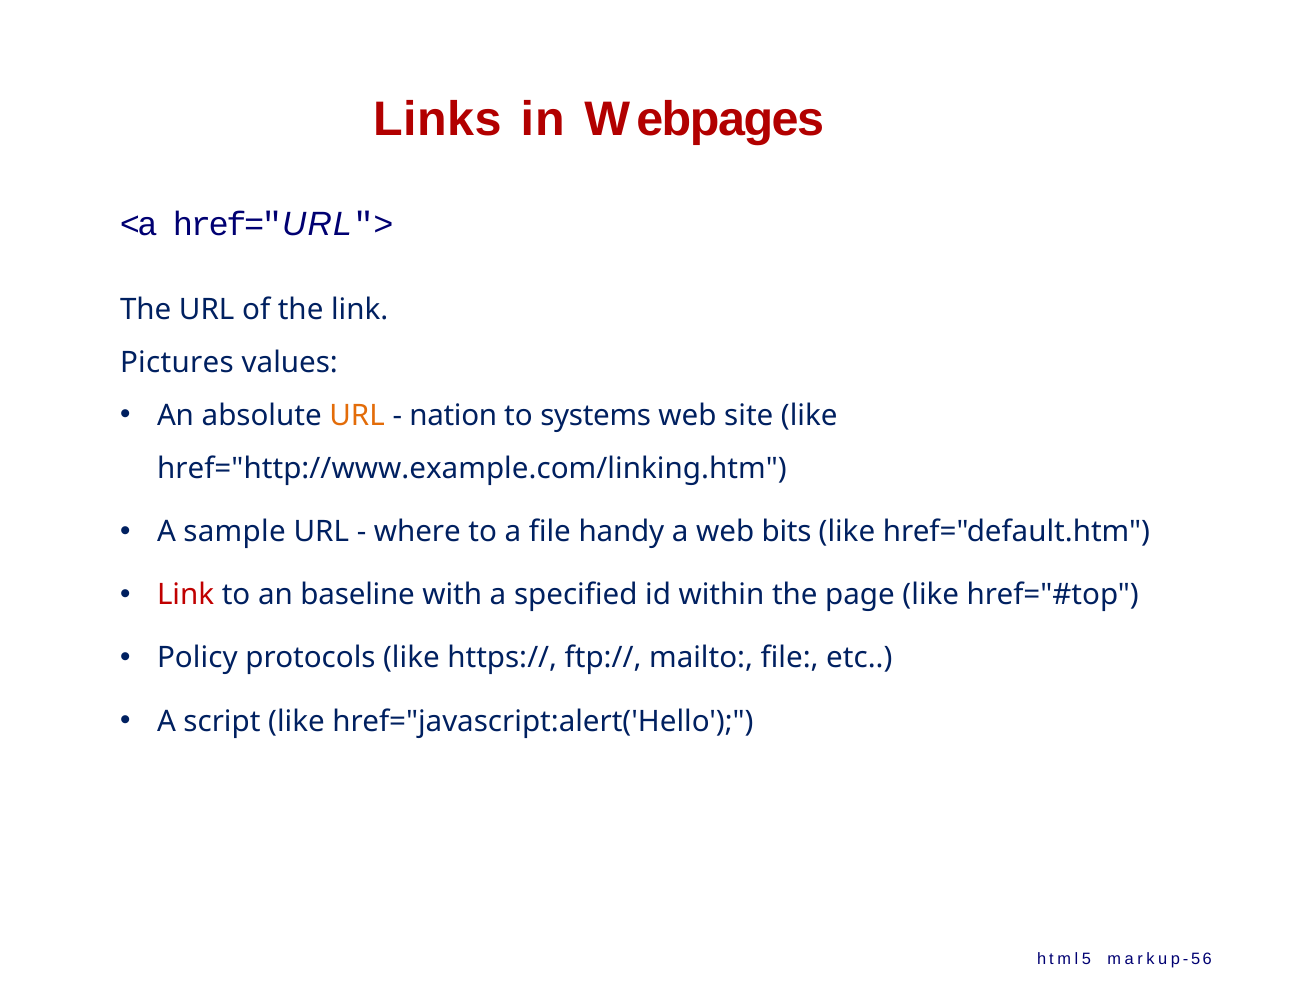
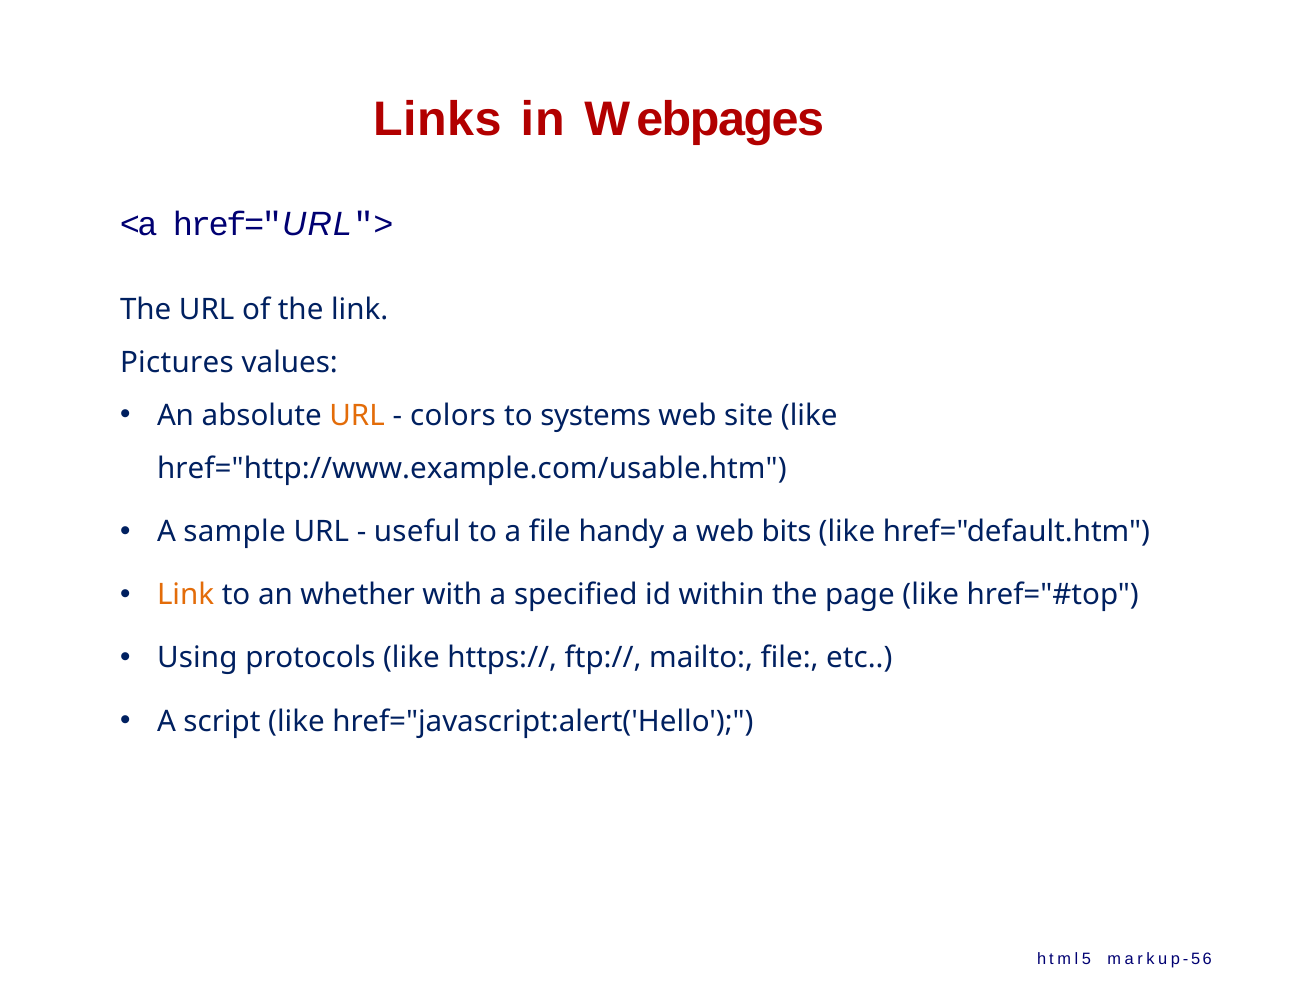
nation: nation -> colors
href="http://www.example.com/linking.htm: href="http://www.example.com/linking.htm -> href="http://www.example.com/usable.htm
where: where -> useful
Link at (186, 595) colour: red -> orange
baseline: baseline -> whether
Policy: Policy -> Using
